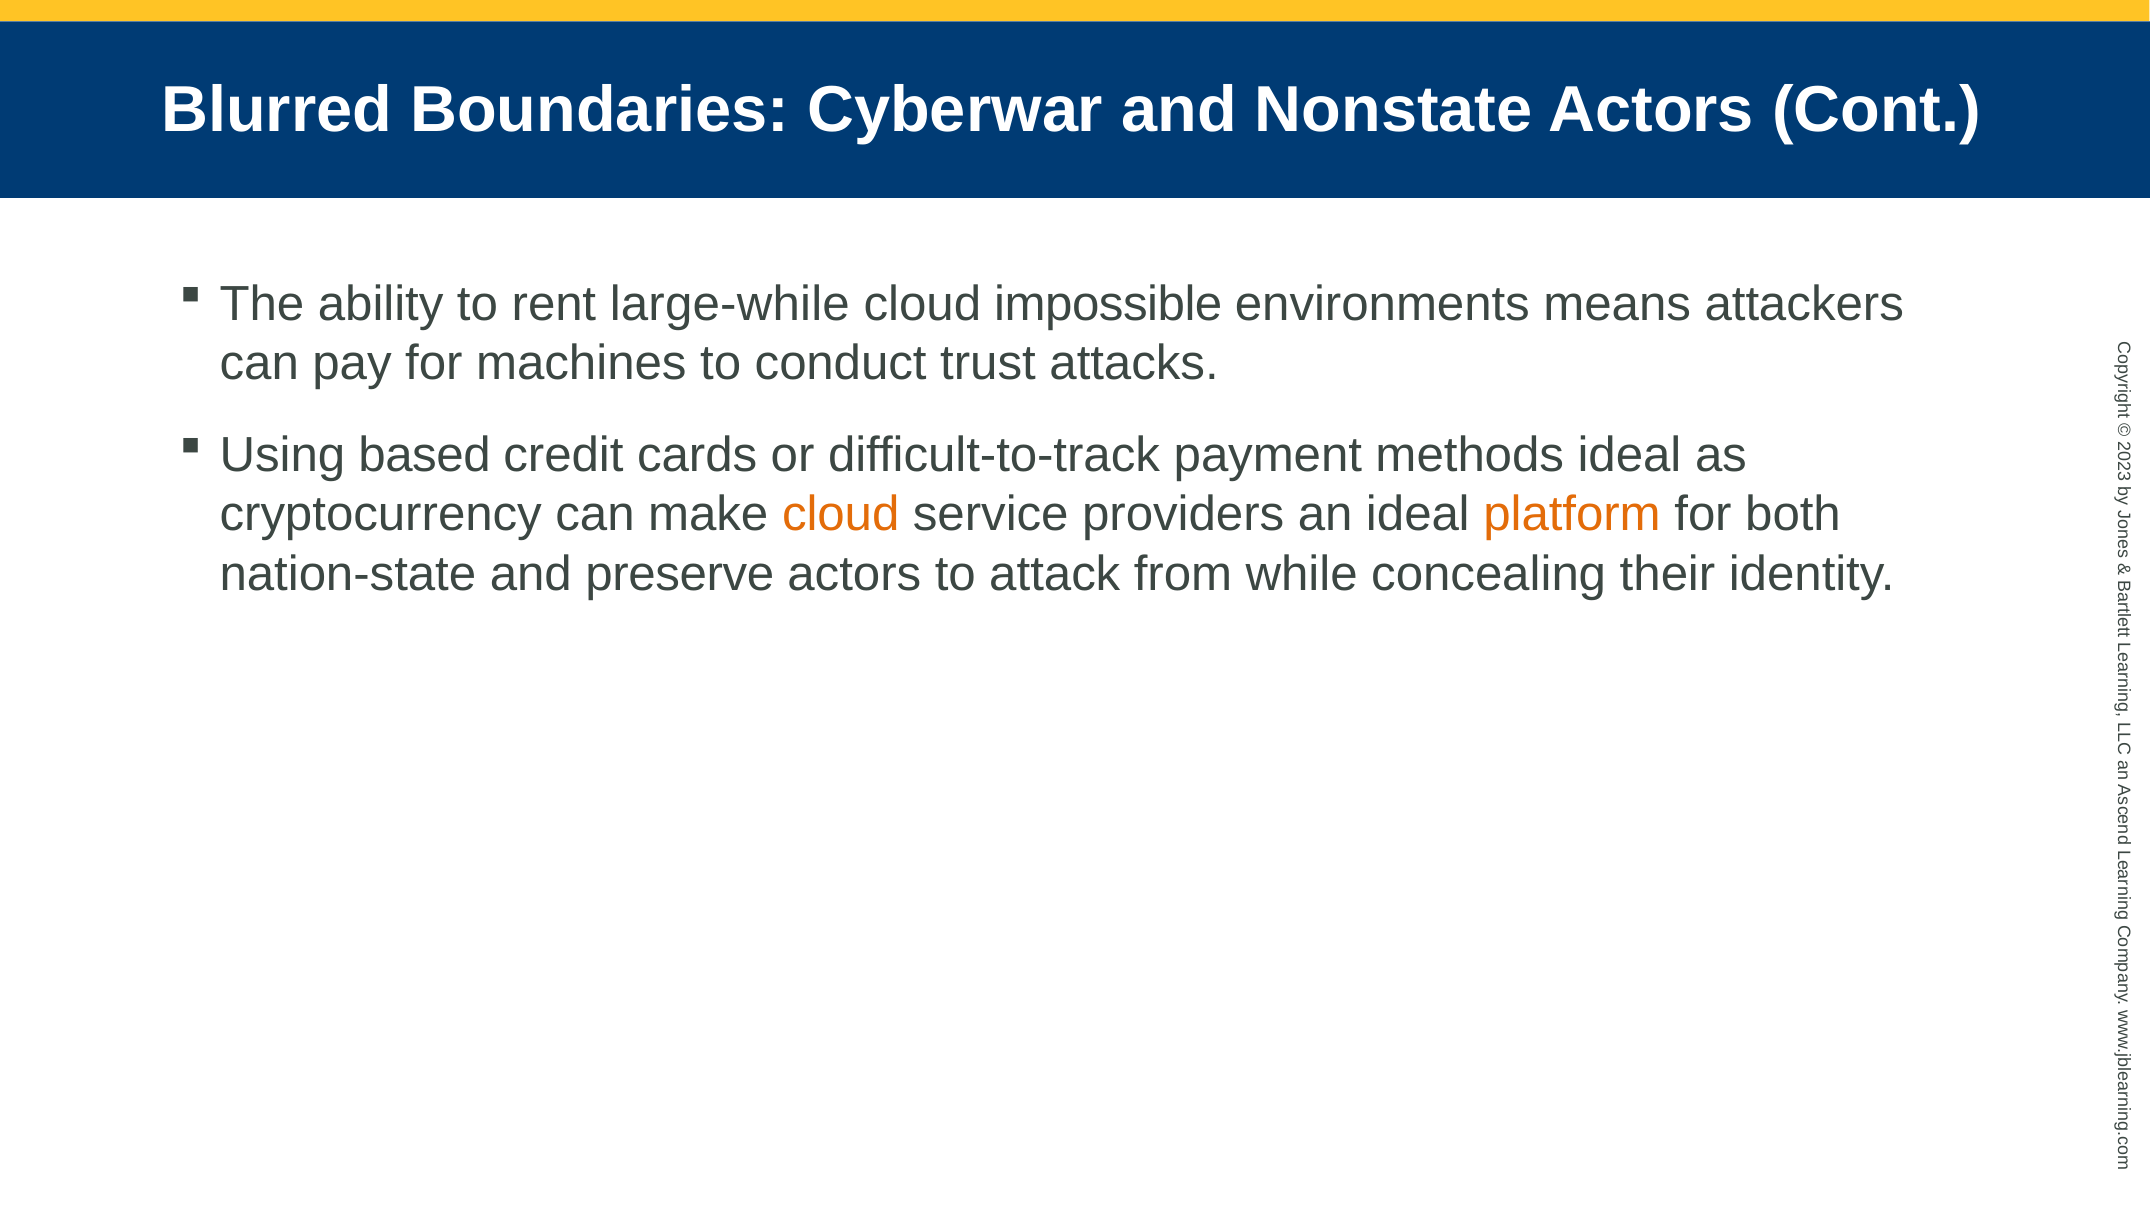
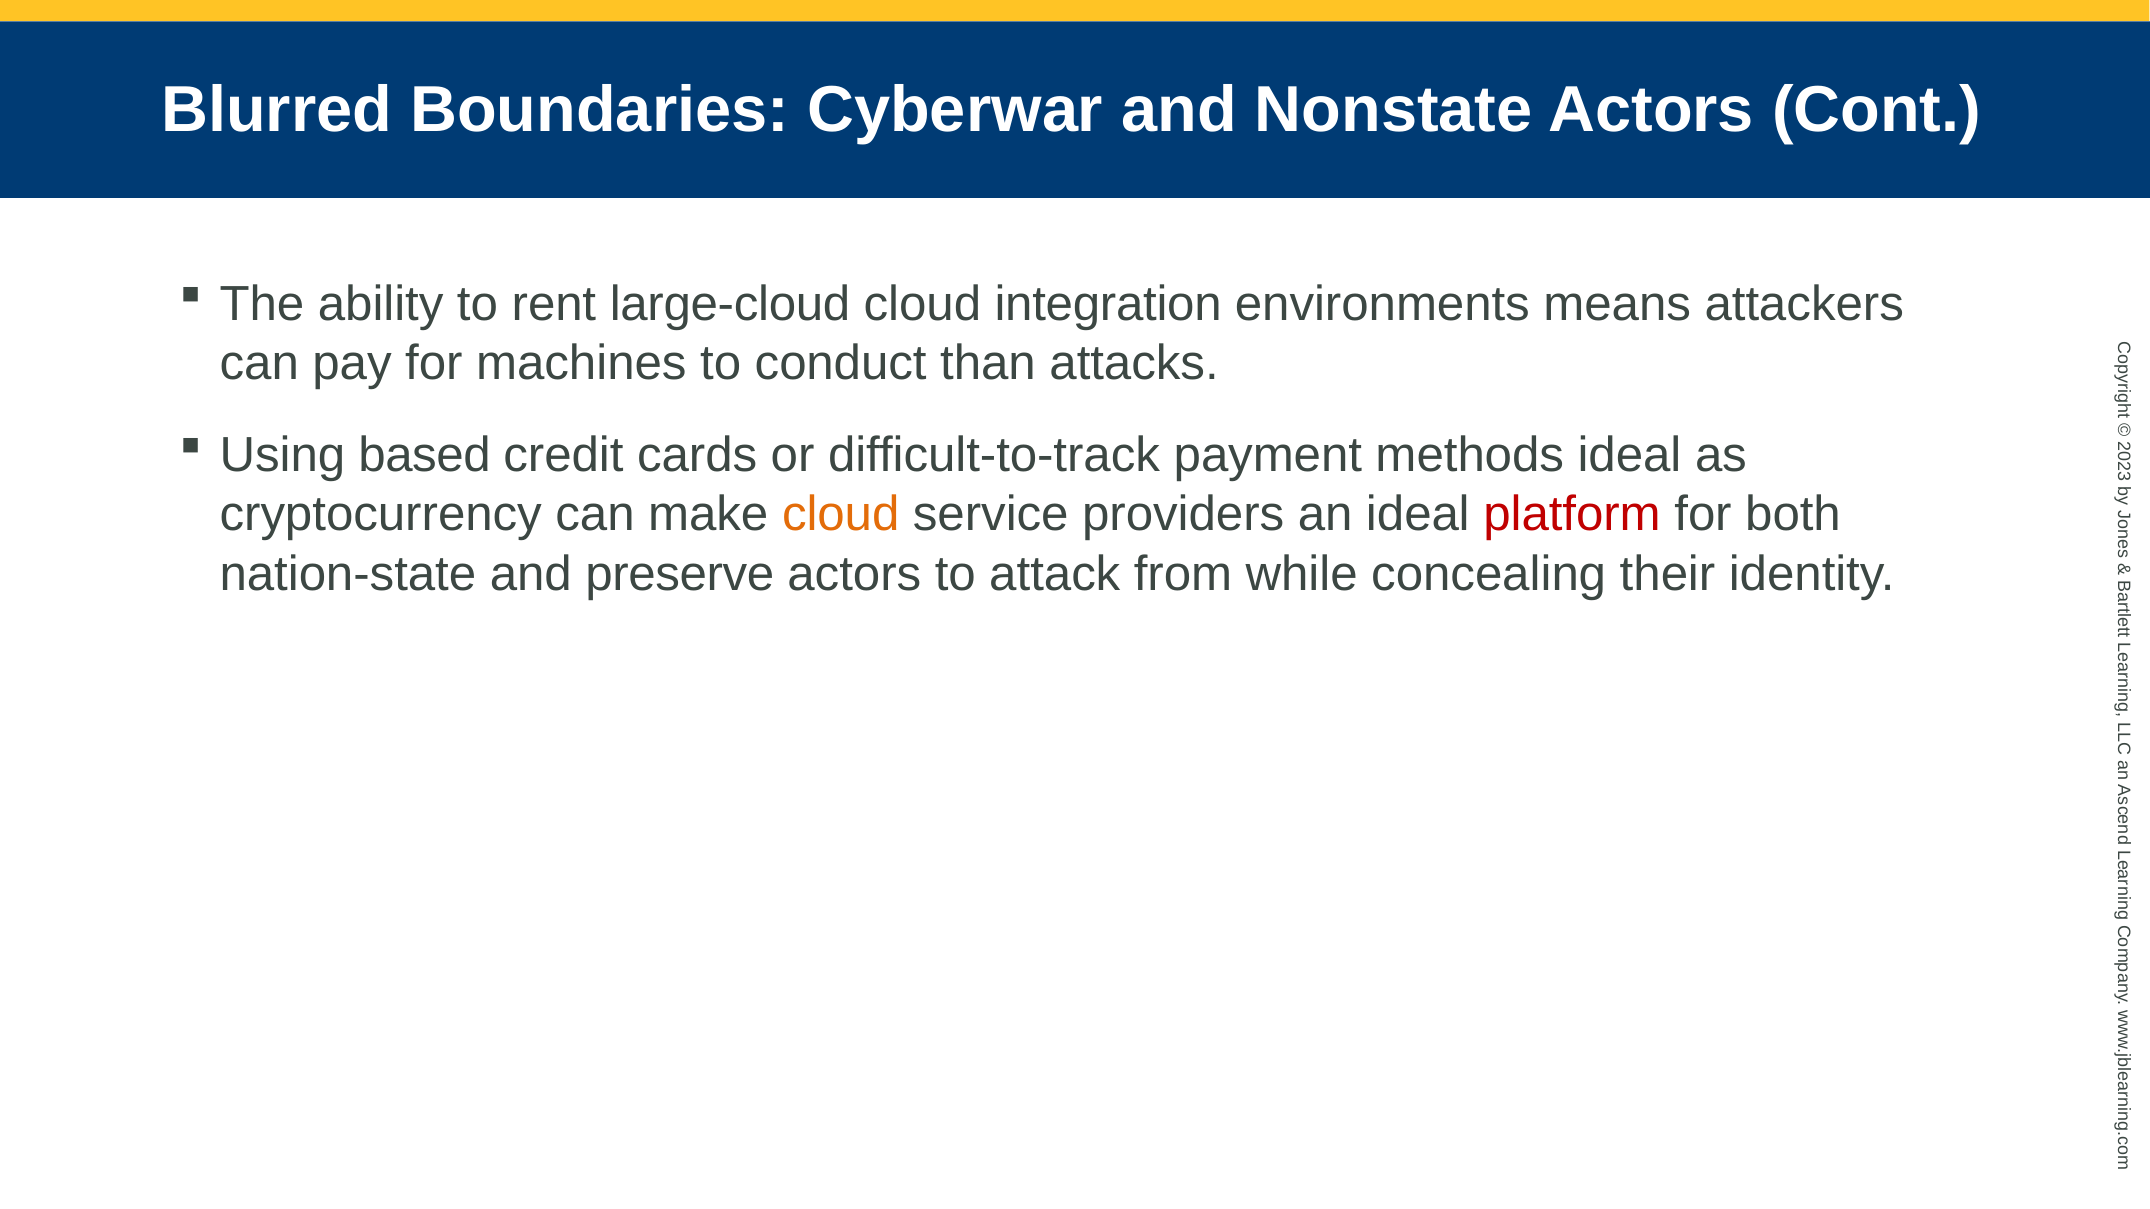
large-while: large-while -> large-cloud
impossible: impossible -> integration
trust: trust -> than
platform colour: orange -> red
